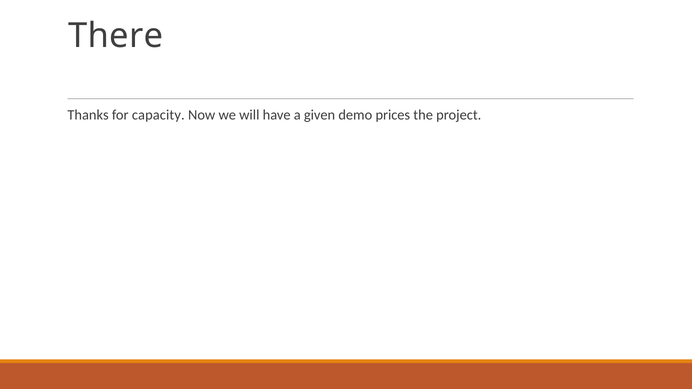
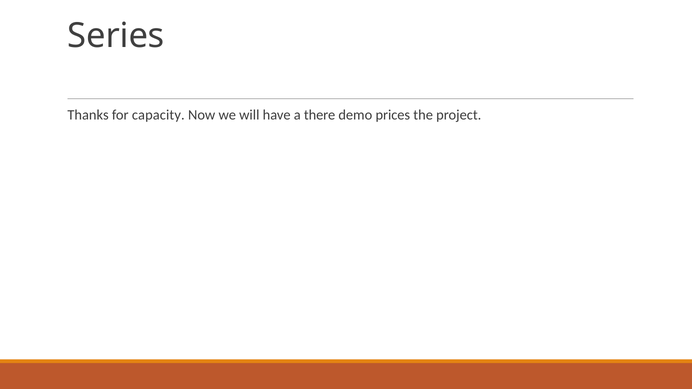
There: There -> Series
given: given -> there
